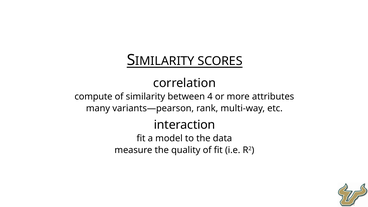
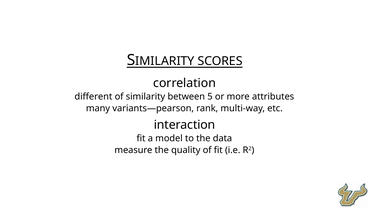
compute: compute -> diﬀerent
4: 4 -> 5
